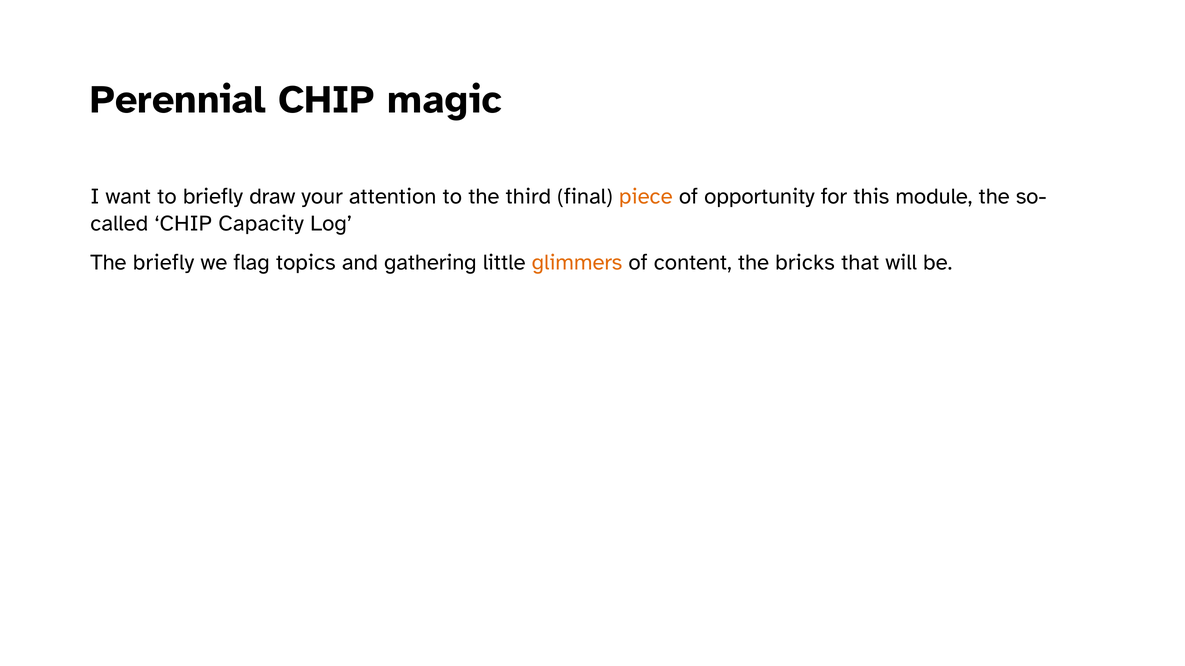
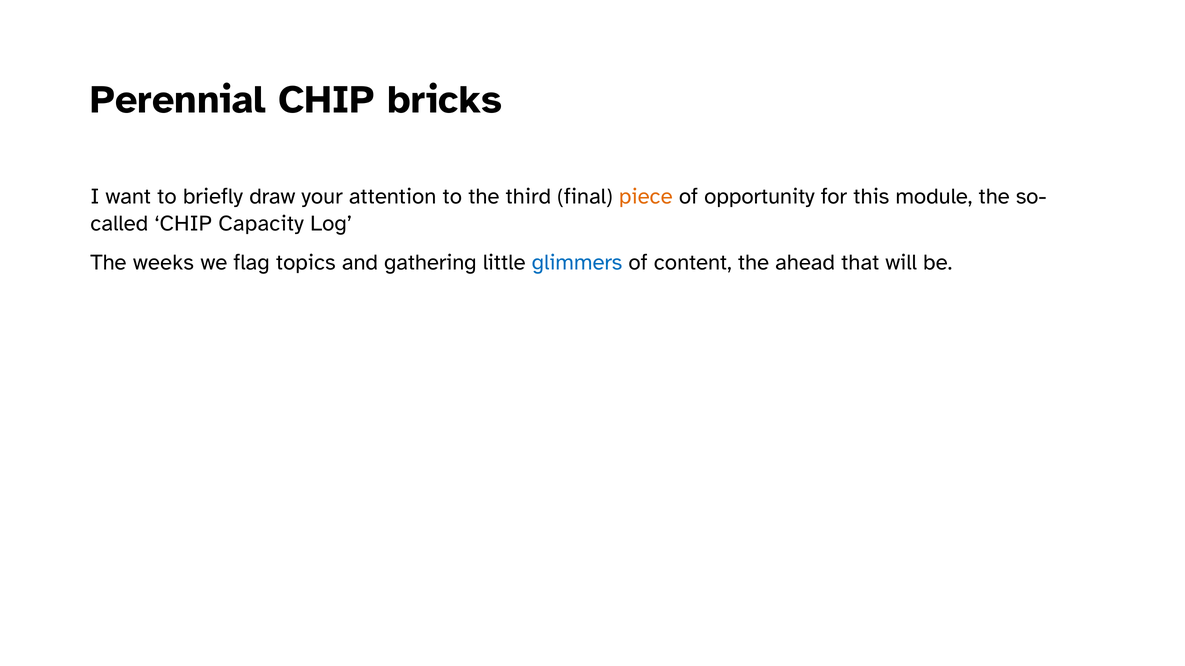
magic: magic -> bricks
The briefly: briefly -> weeks
glimmers colour: orange -> blue
bricks: bricks -> ahead
